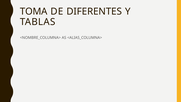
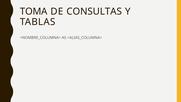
DIFERENTES: DIFERENTES -> CONSULTAS
